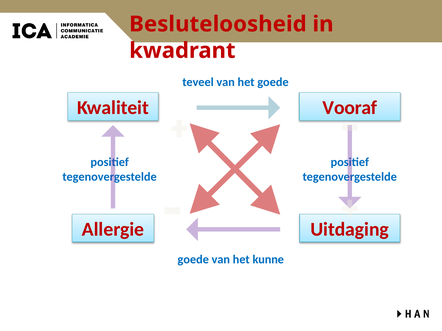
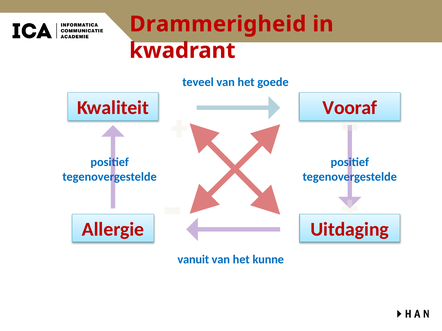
Besluteloosheid: Besluteloosheid -> Drammerigheid
goede at (193, 260): goede -> vanuit
